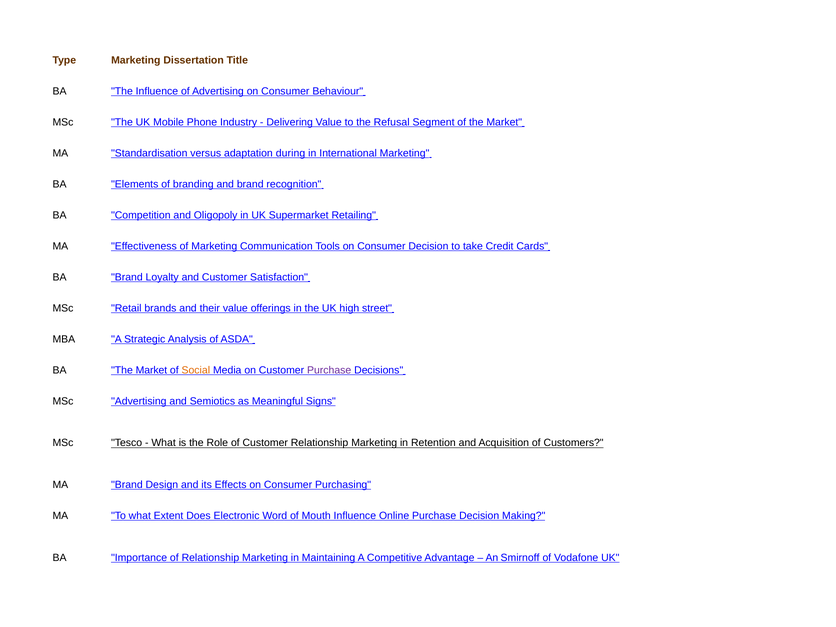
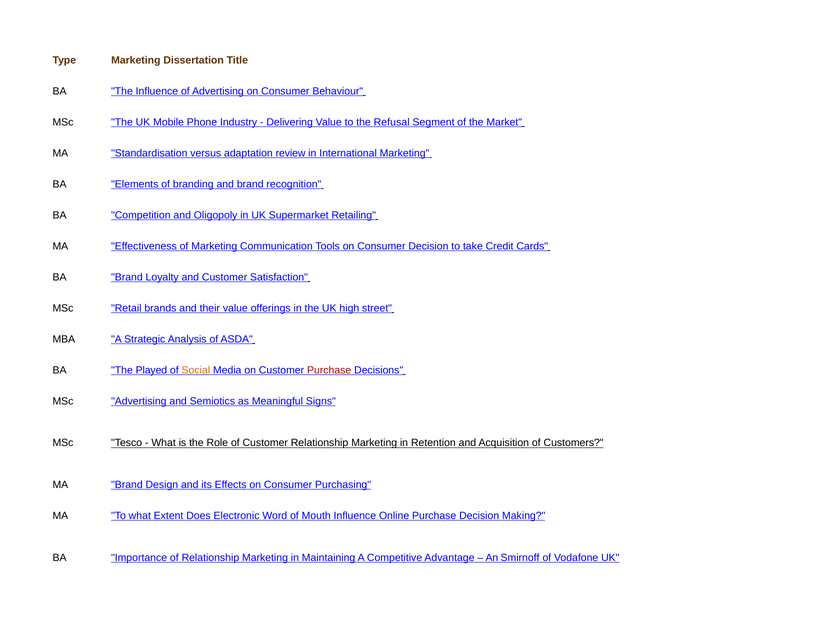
during: during -> review
BA The Market: Market -> Played
Purchase at (329, 370) colour: purple -> red
